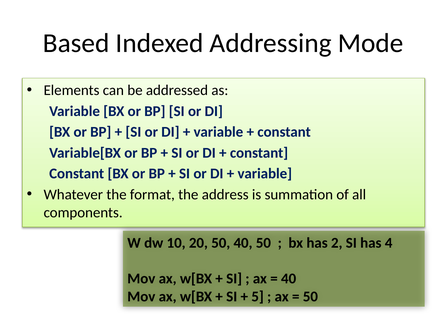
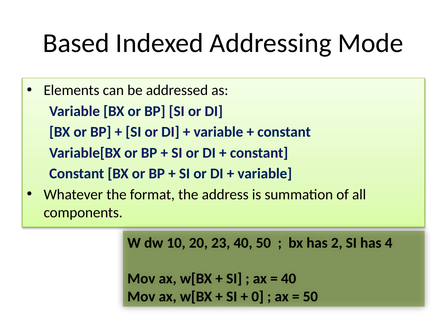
20 50: 50 -> 23
5: 5 -> 0
